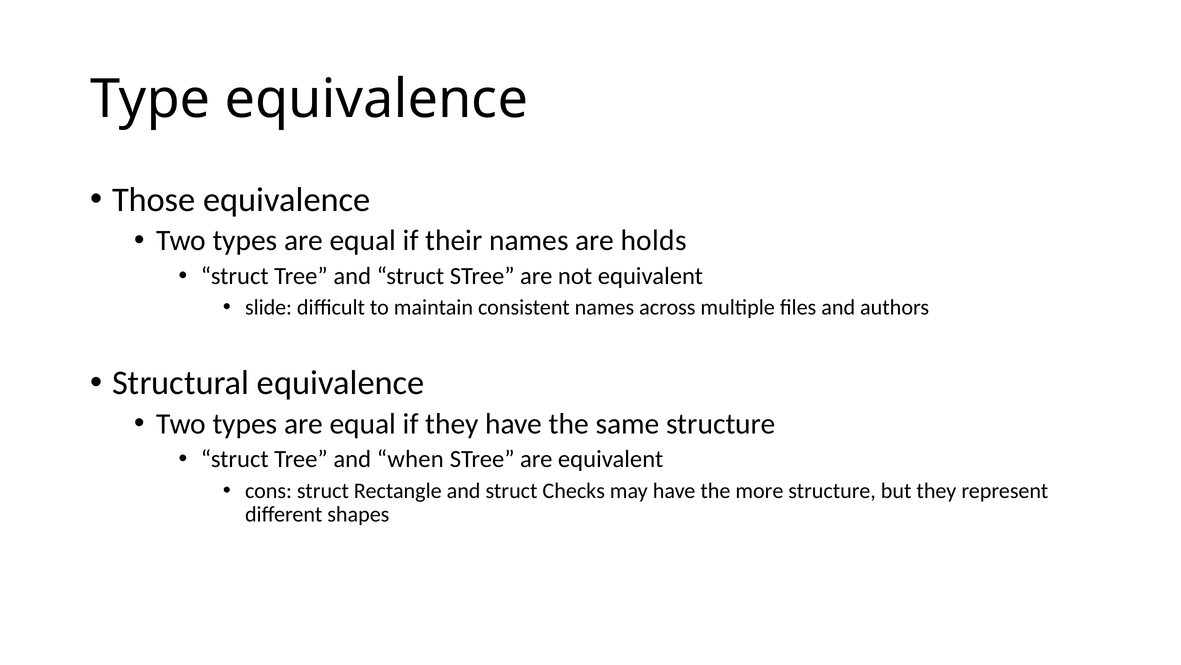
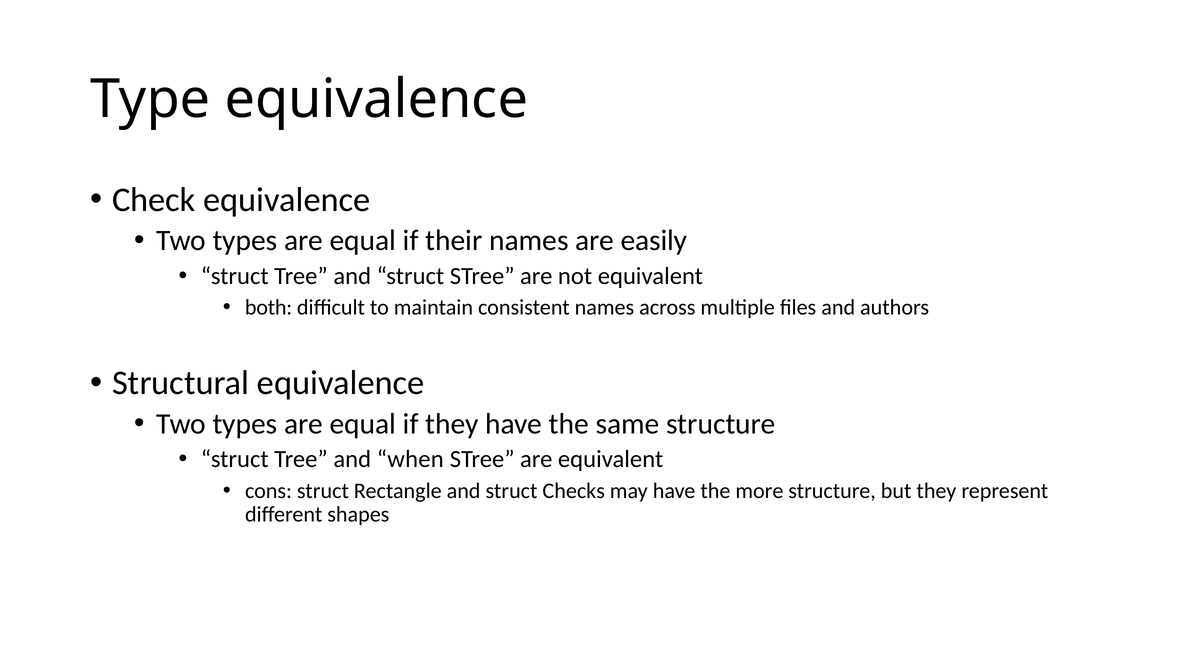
Those: Those -> Check
holds: holds -> easily
slide: slide -> both
